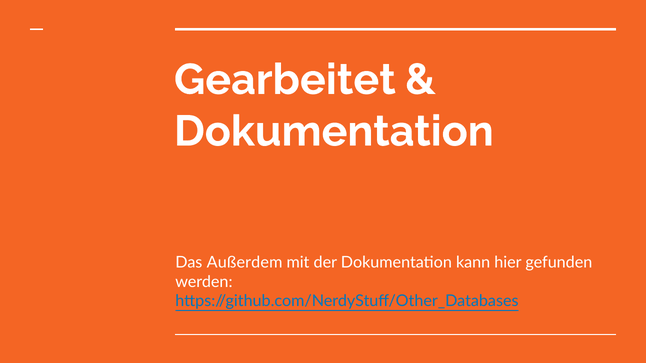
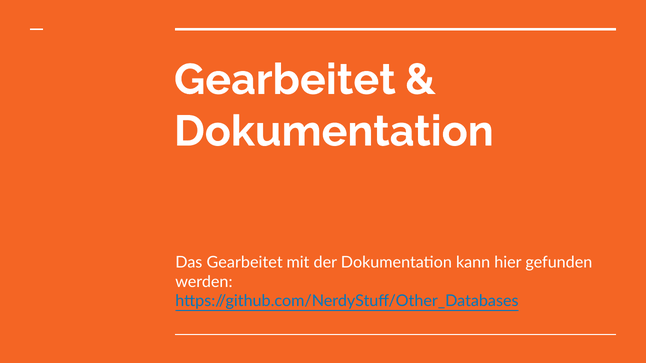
Das Außerdem: Außerdem -> Gearbeitet
